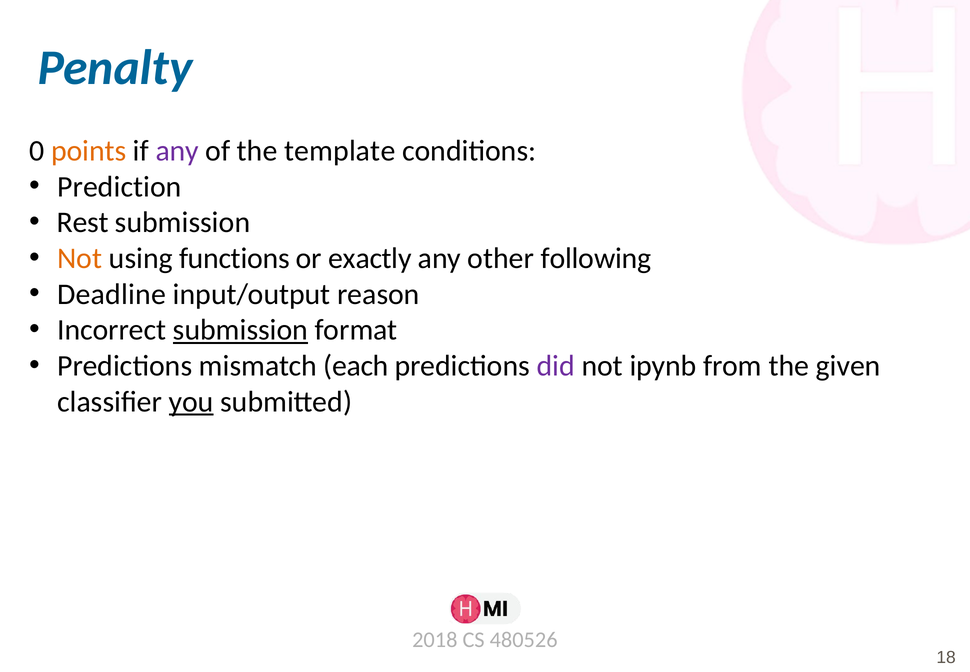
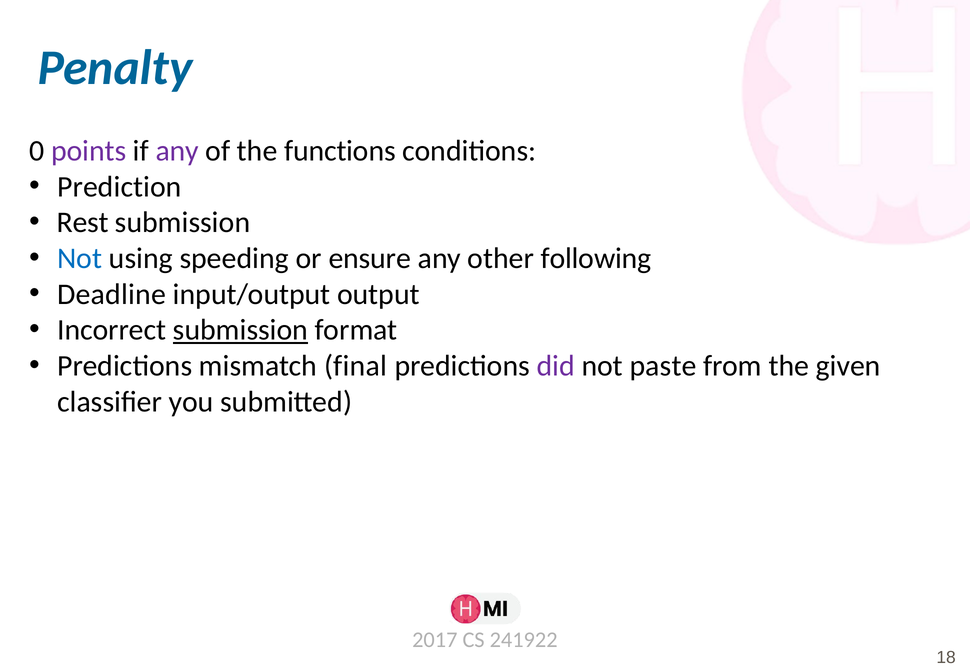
points colour: orange -> purple
template: template -> functions
Not at (80, 258) colour: orange -> blue
functions: functions -> speeding
exactly: exactly -> ensure
reason: reason -> output
each: each -> final
ipynb: ipynb -> paste
you underline: present -> none
2018: 2018 -> 2017
480526: 480526 -> 241922
